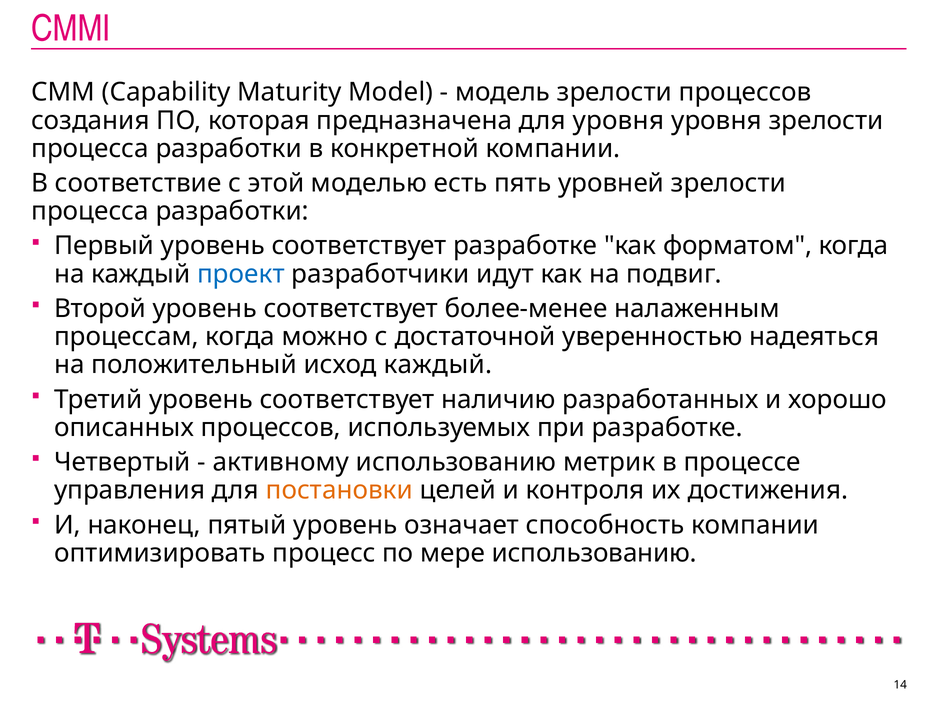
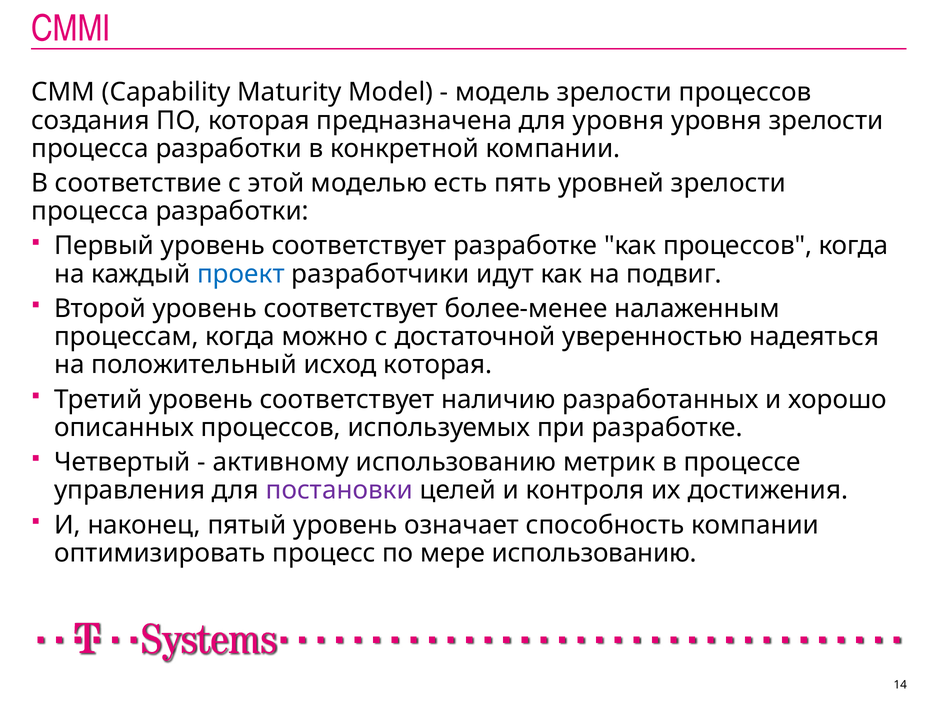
как форматом: форматом -> процессов
исход каждый: каждый -> которая
постановки colour: orange -> purple
